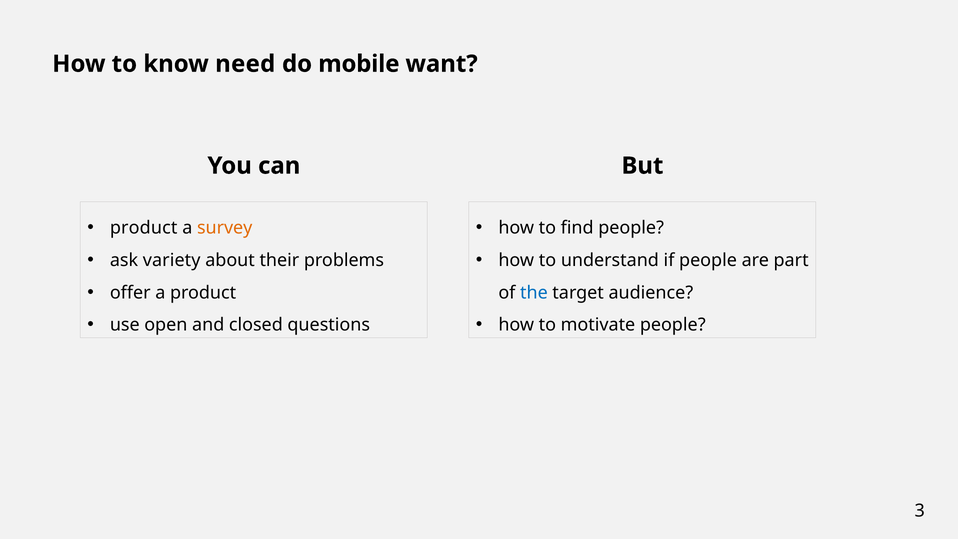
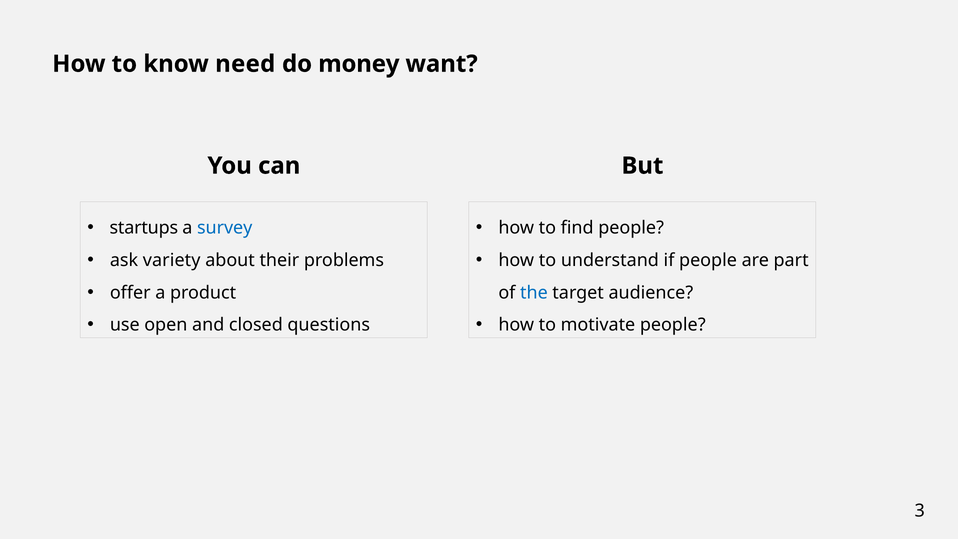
mobile: mobile -> money
product at (144, 228): product -> startups
survey colour: orange -> blue
